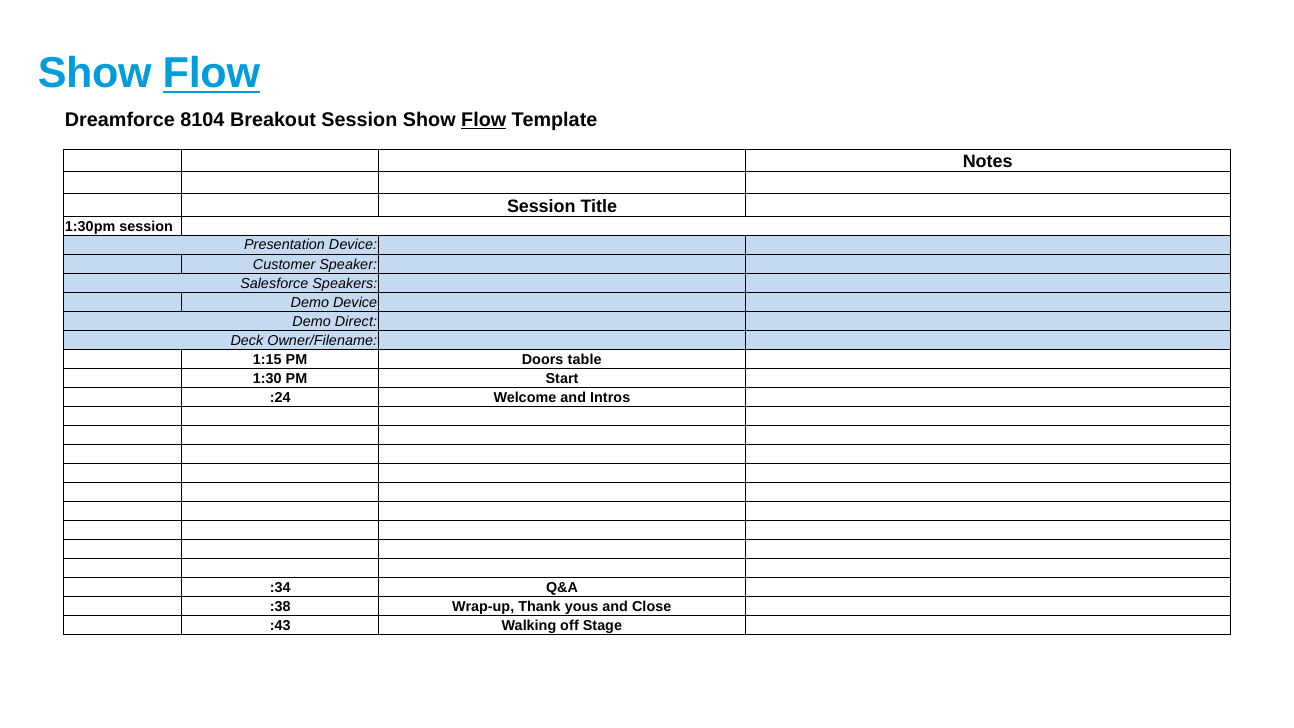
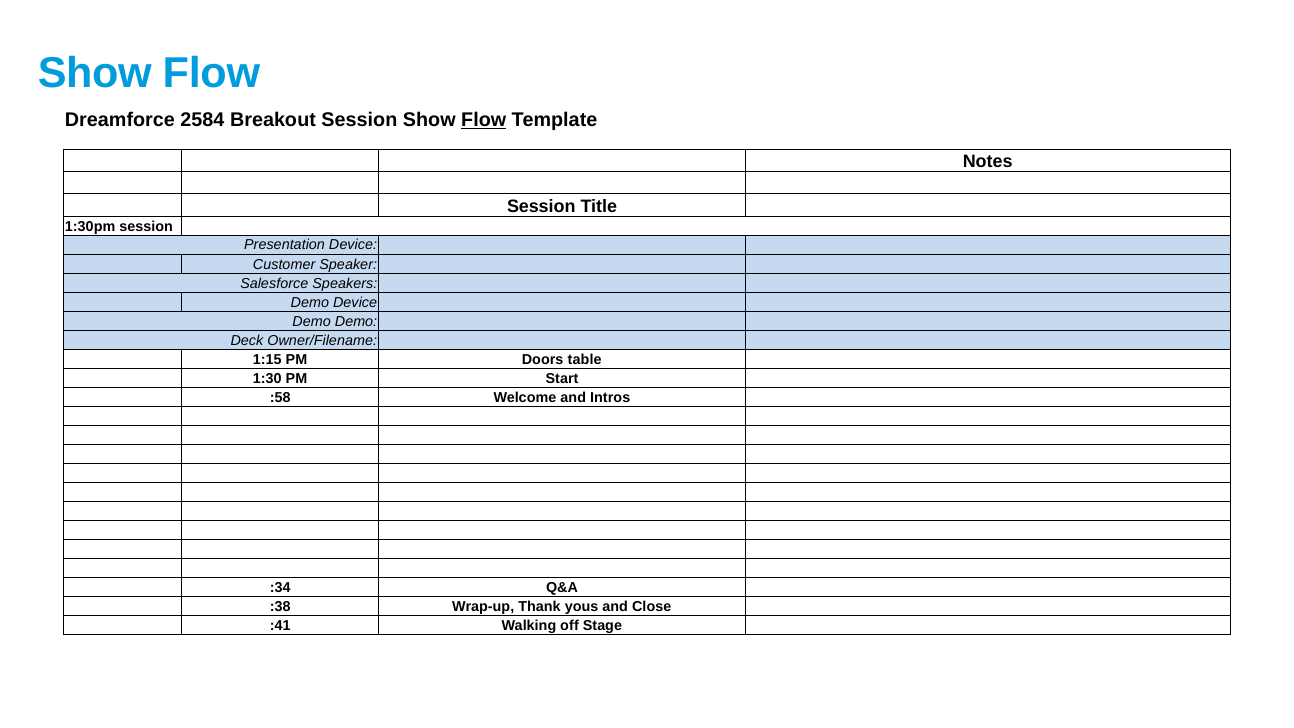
Flow at (211, 73) underline: present -> none
8104: 8104 -> 2584
Demo Direct: Direct -> Demo
:24: :24 -> :58
:43: :43 -> :41
